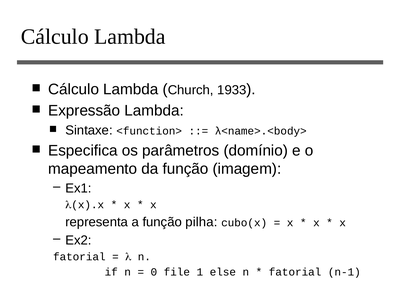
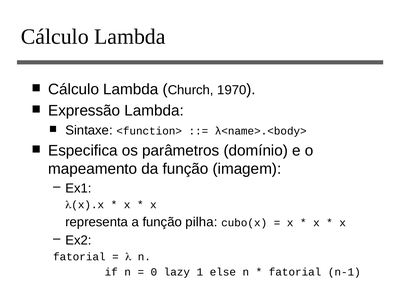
1933: 1933 -> 1970
file: file -> lazy
